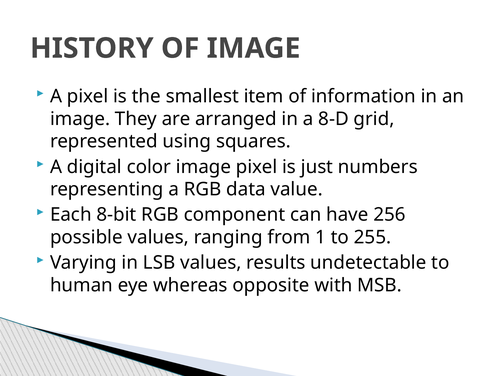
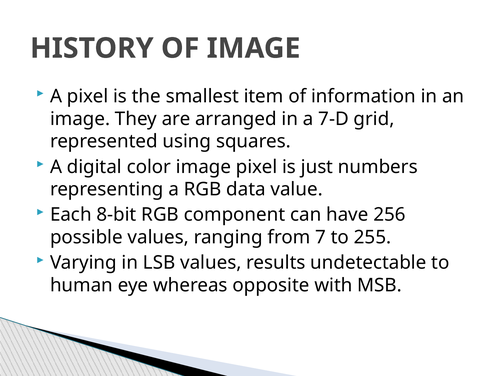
8-D: 8-D -> 7-D
1: 1 -> 7
